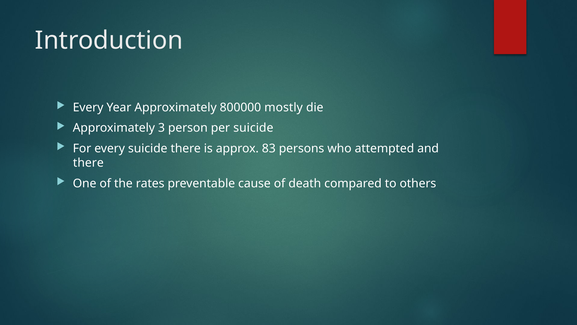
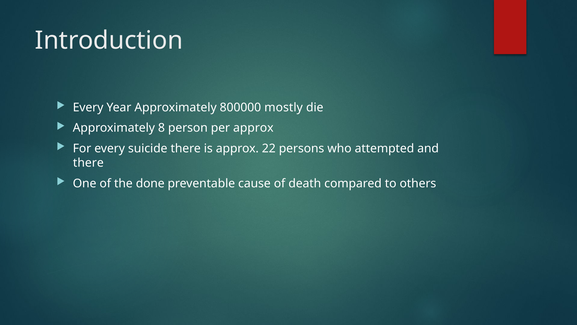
3: 3 -> 8
per suicide: suicide -> approx
83: 83 -> 22
rates: rates -> done
